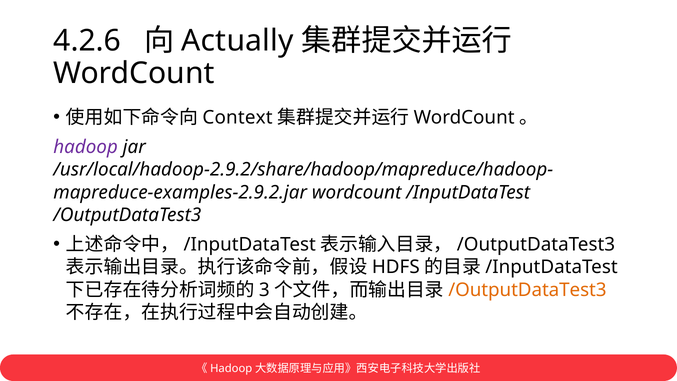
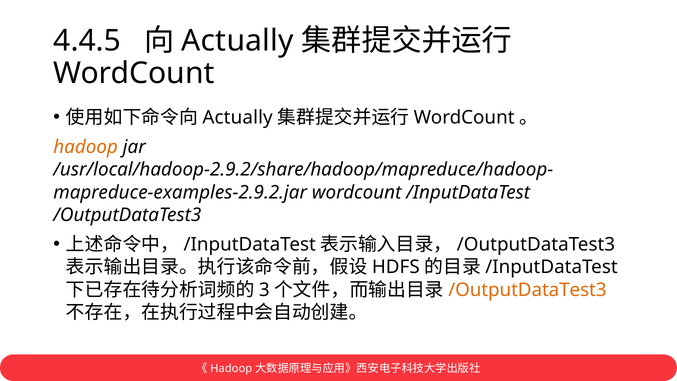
4.2.6: 4.2.6 -> 4.4.5
Context at (238, 117): Context -> Actually
hadoop colour: purple -> orange
